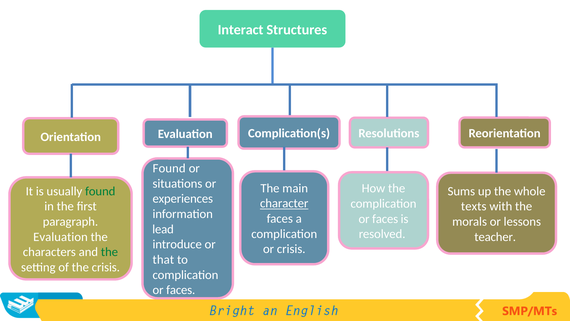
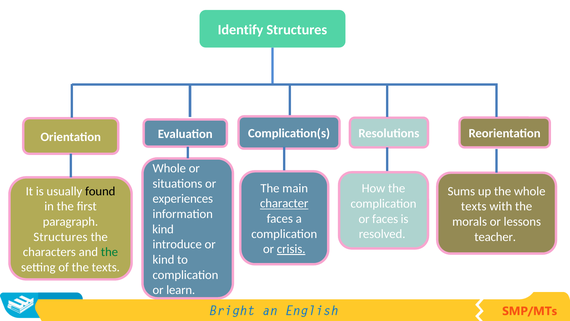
Interact: Interact -> Identify
Found at (169, 168): Found -> Whole
found at (100, 191) colour: green -> black
lead at (163, 229): lead -> kind
Evaluation at (60, 237): Evaluation -> Structures
crisis at (291, 249) underline: none -> present
that at (163, 259): that -> kind
the crisis: crisis -> texts
faces at (181, 290): faces -> learn
